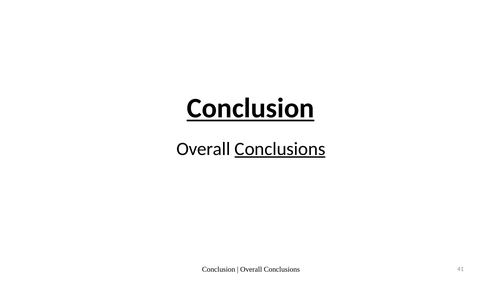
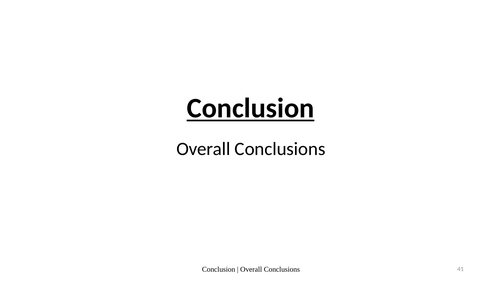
Conclusions at (280, 149) underline: present -> none
